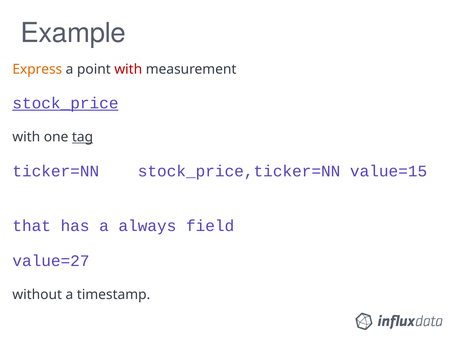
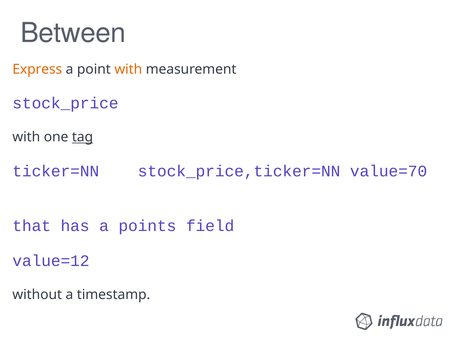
Example: Example -> Between
with at (128, 69) colour: red -> orange
stock_price underline: present -> none
value=15: value=15 -> value=70
always: always -> points
value=27: value=27 -> value=12
